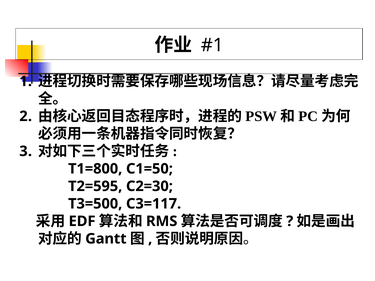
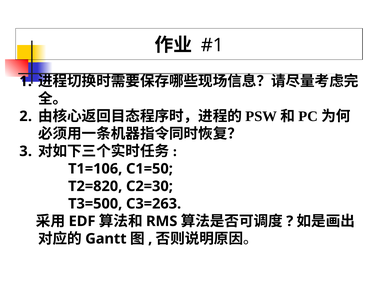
T1=800: T1=800 -> T1=106
T2=595: T2=595 -> T2=820
C3=117: C3=117 -> C3=263
